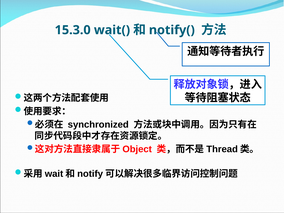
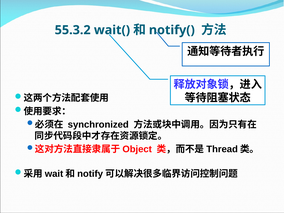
15.3.0: 15.3.0 -> 55.3.2
